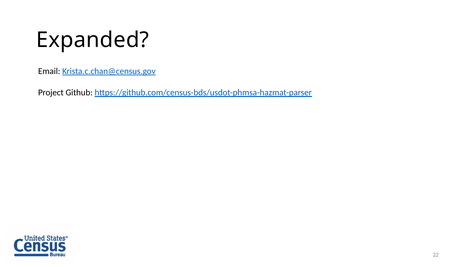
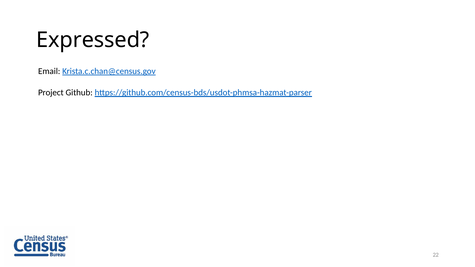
Expanded: Expanded -> Expressed
